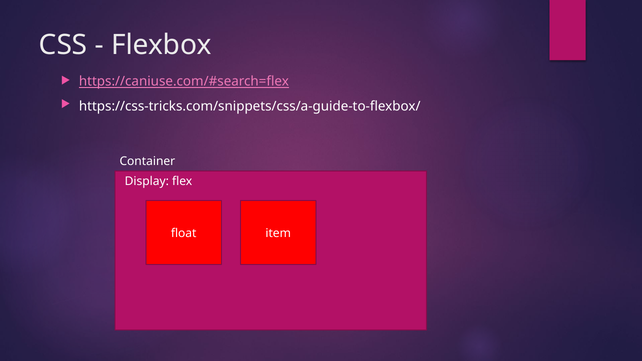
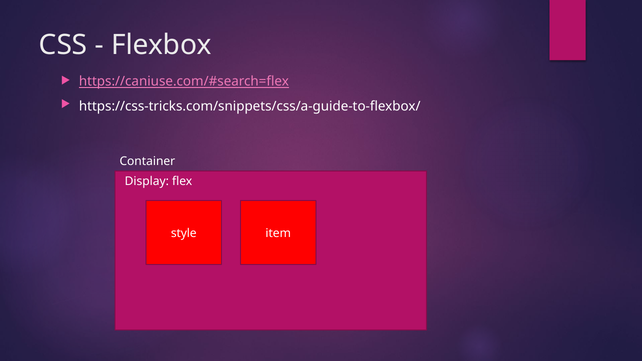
float: float -> style
